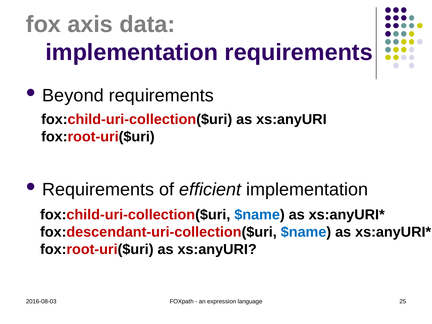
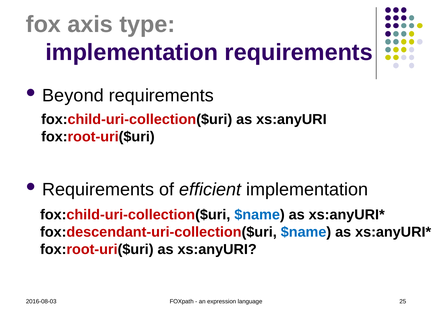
data: data -> type
